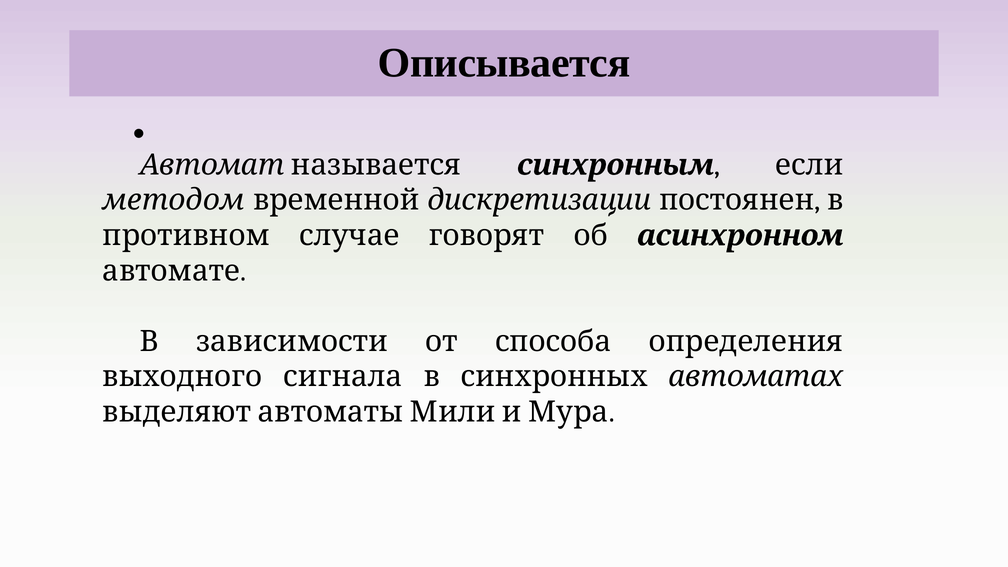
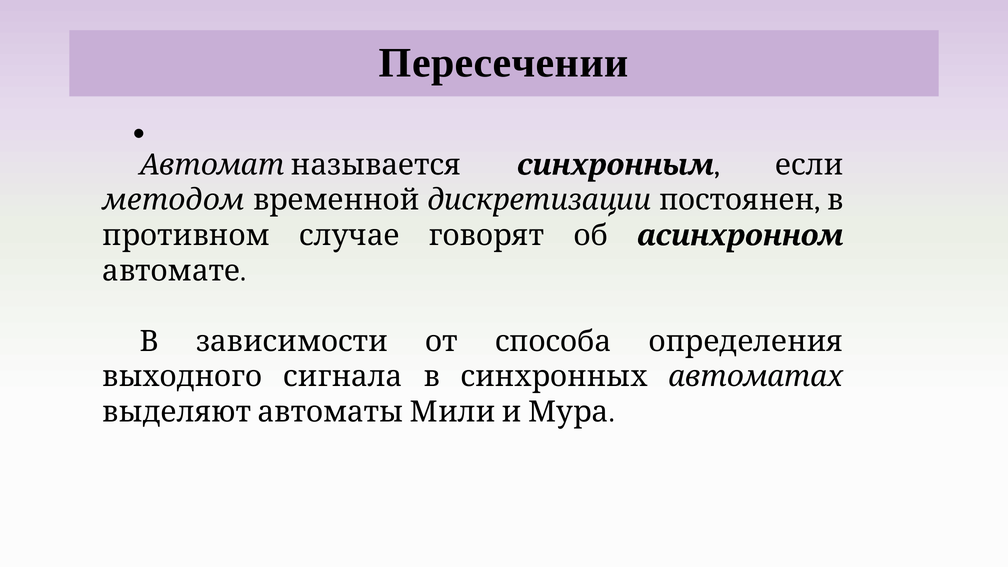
Описывается: Описывается -> Пересечении
